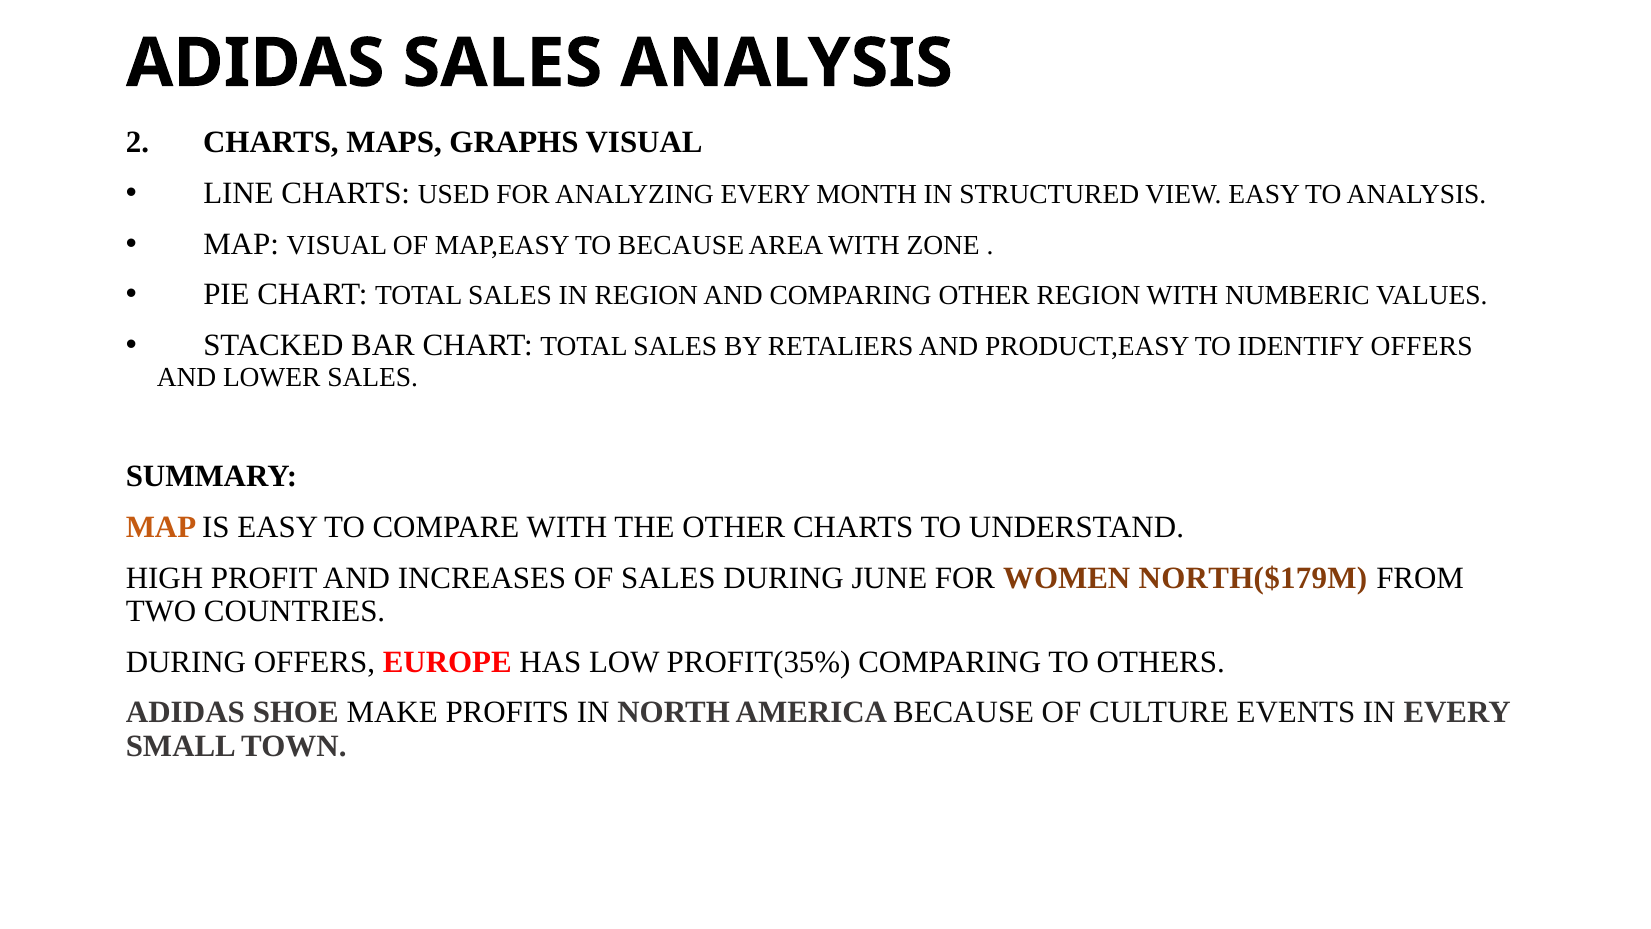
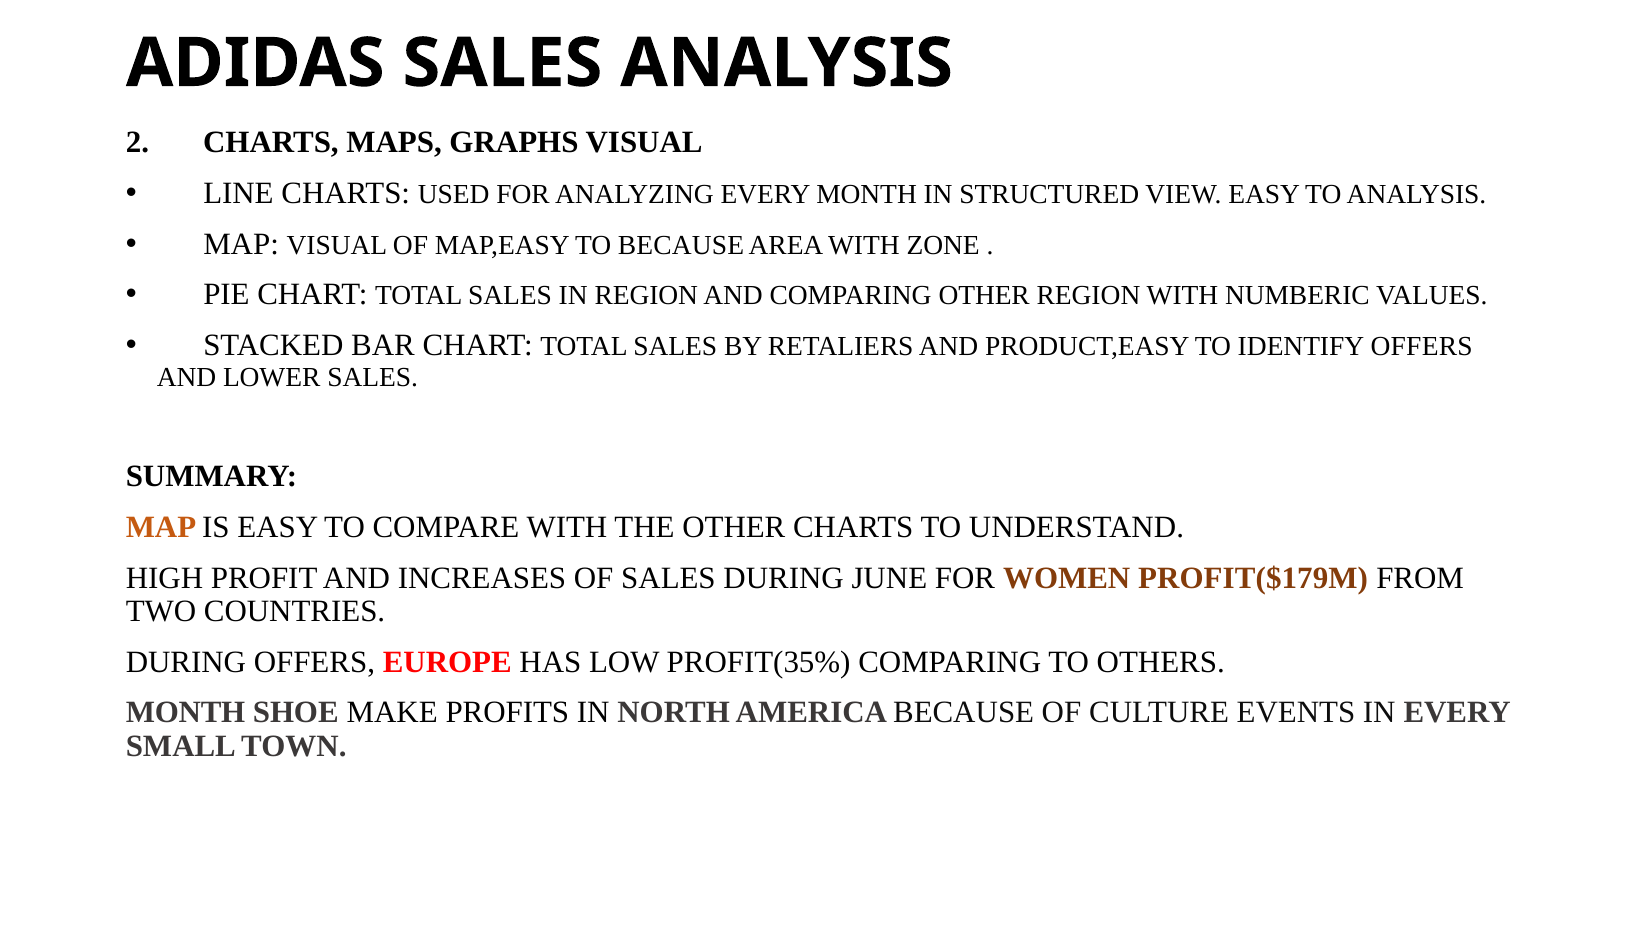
NORTH($179M: NORTH($179M -> PROFIT($179M
ADIDAS at (185, 712): ADIDAS -> MONTH
